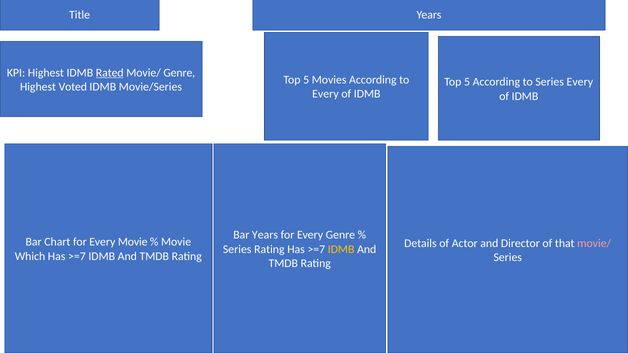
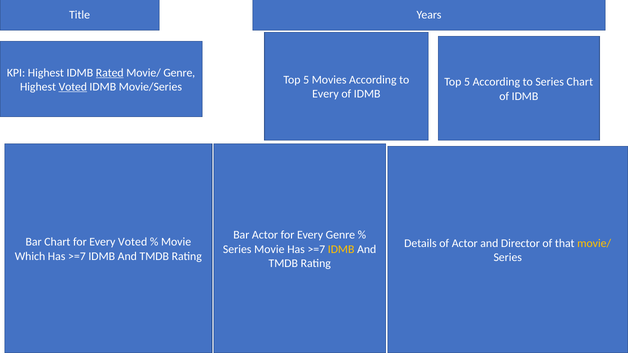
Series Every: Every -> Chart
Voted at (73, 87) underline: none -> present
Bar Years: Years -> Actor
Every Movie: Movie -> Voted
movie/ at (594, 243) colour: pink -> yellow
Series Rating: Rating -> Movie
